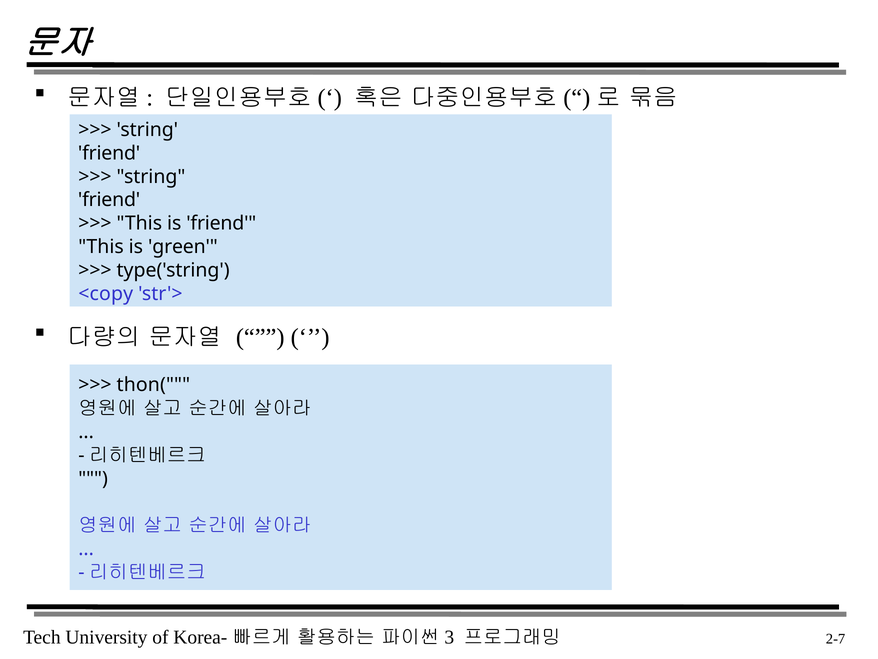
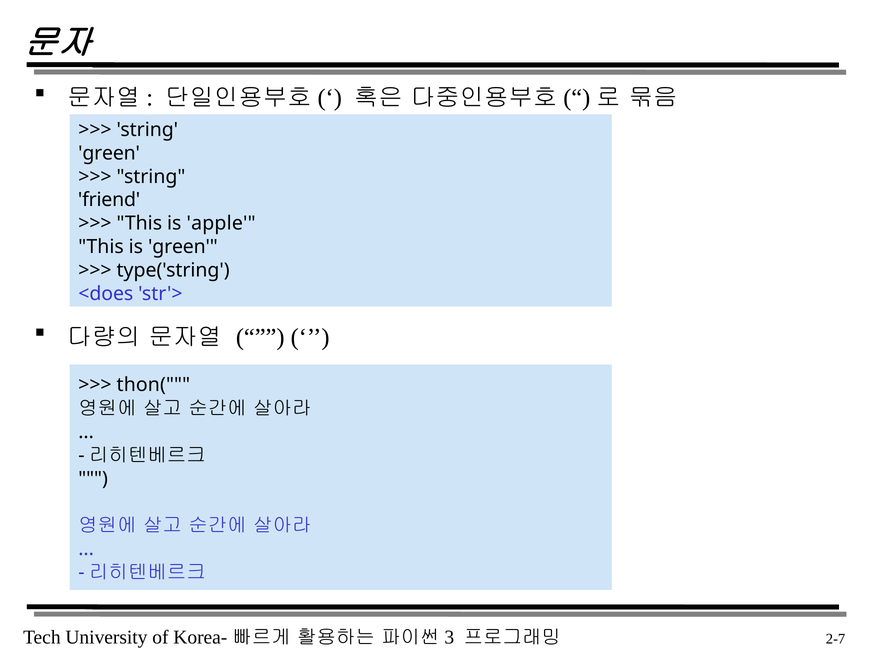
friend at (109, 153): friend -> green
is friend: friend -> apple
<copy: <copy -> <does
